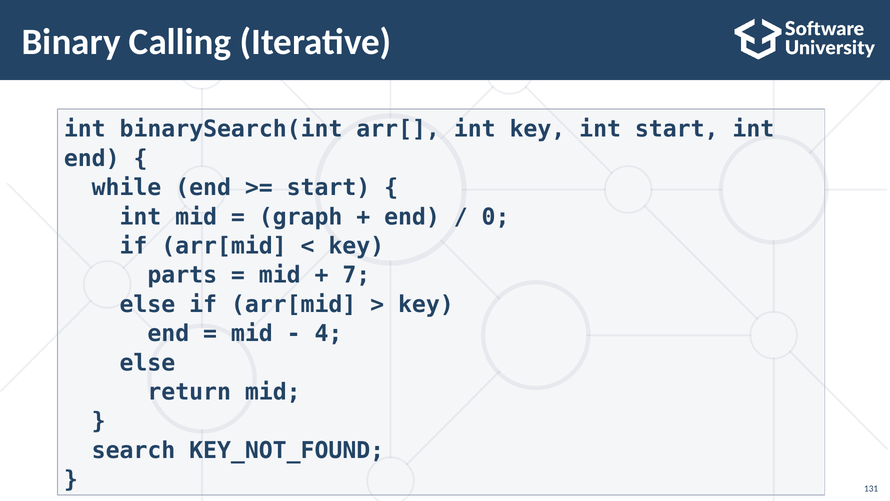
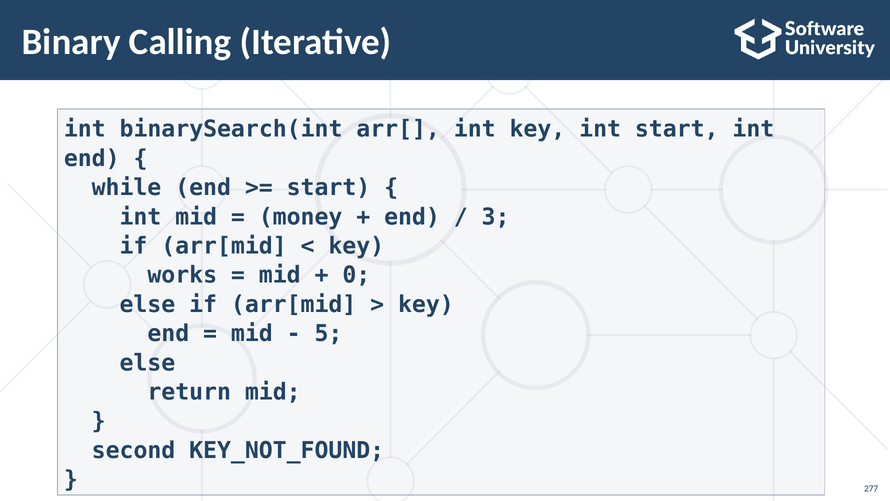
graph: graph -> money
0: 0 -> 3
parts: parts -> works
7: 7 -> 0
4: 4 -> 5
search: search -> second
131: 131 -> 277
